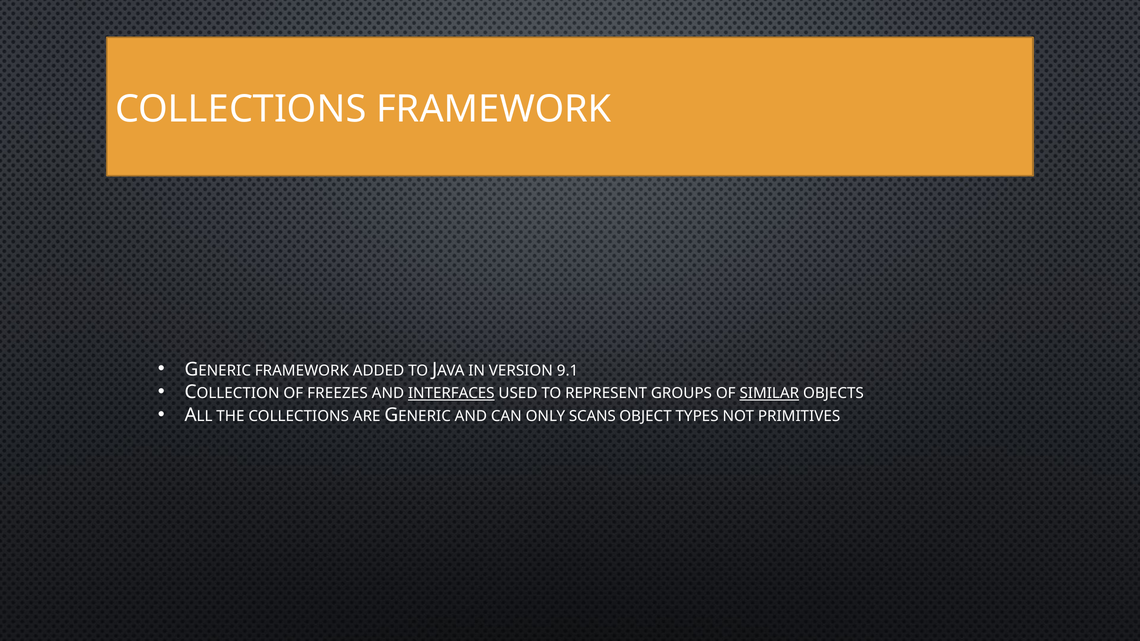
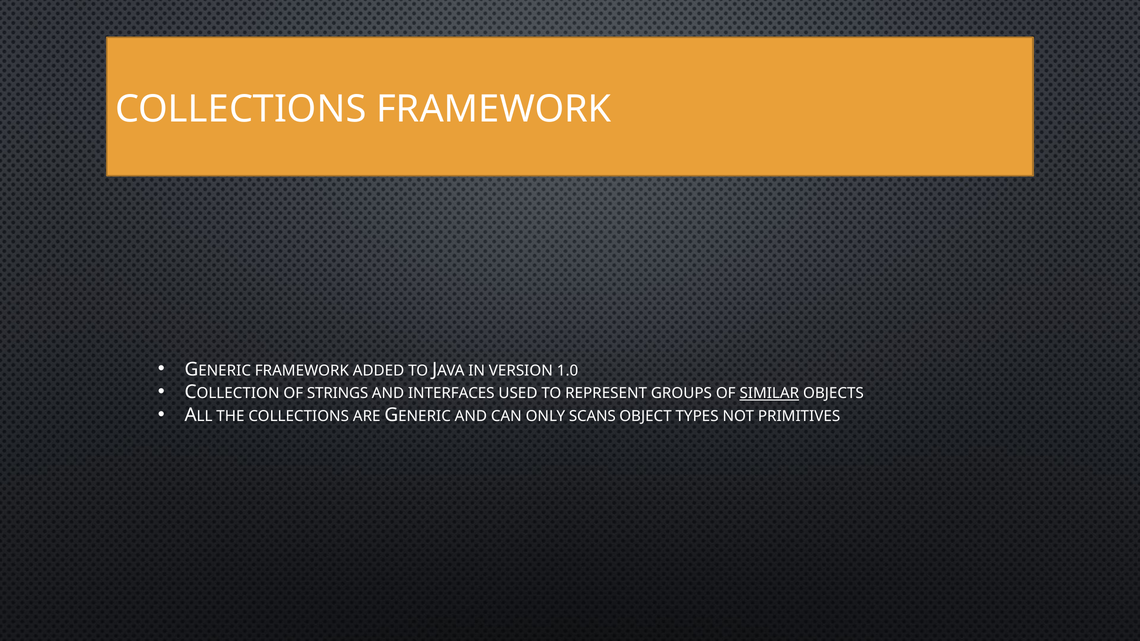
9.1: 9.1 -> 1.0
FREEZES: FREEZES -> STRINGS
INTERFACES underline: present -> none
